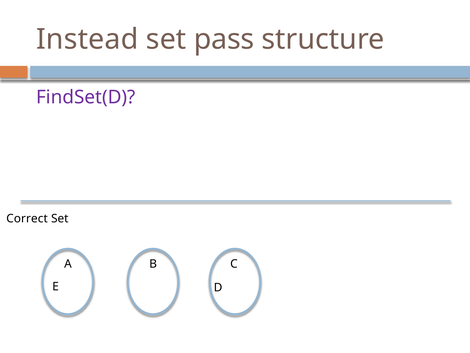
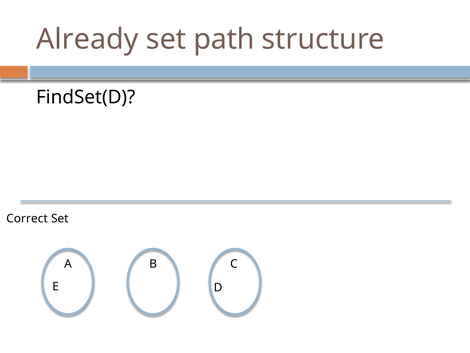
Instead: Instead -> Already
pass: pass -> path
FindSet(D colour: purple -> black
